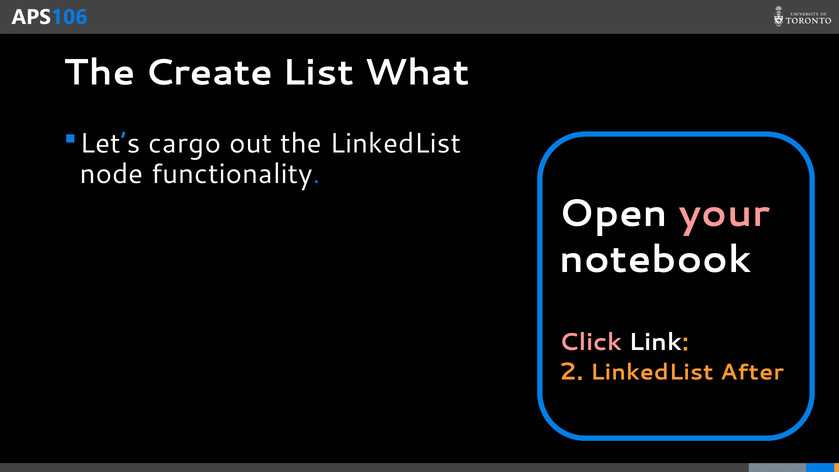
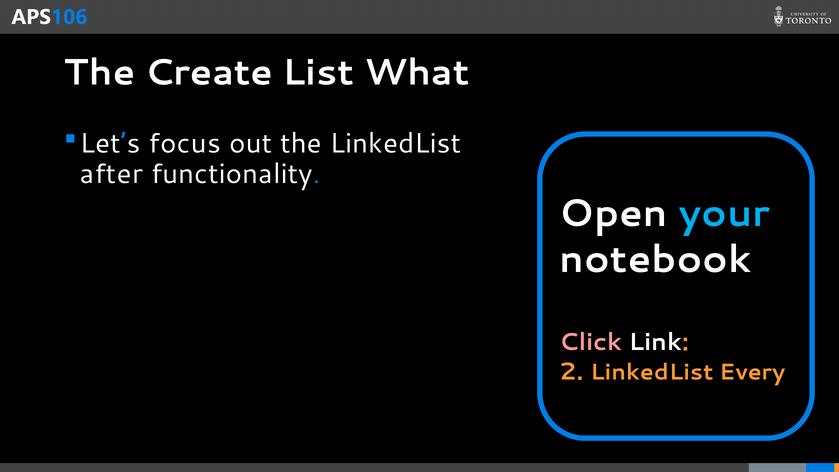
cargo: cargo -> focus
node: node -> after
your colour: pink -> light blue
After: After -> Every
